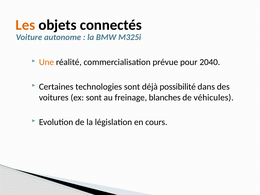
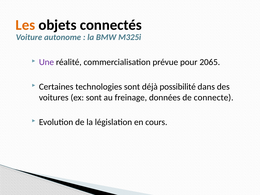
Une colour: orange -> purple
2040: 2040 -> 2065
blanches: blanches -> données
véhicules: véhicules -> connecte
